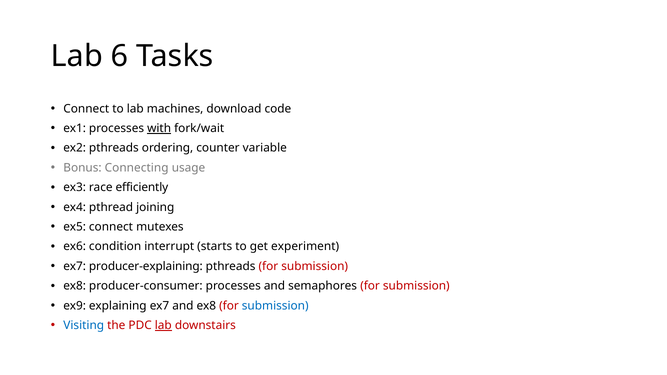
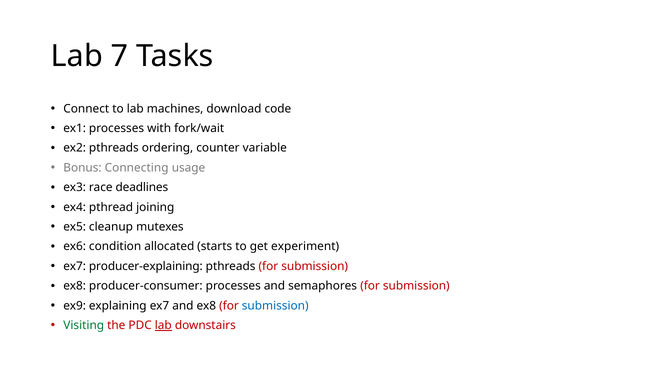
6: 6 -> 7
with underline: present -> none
efficiently: efficiently -> deadlines
ex5 connect: connect -> cleanup
interrupt: interrupt -> allocated
Visiting colour: blue -> green
